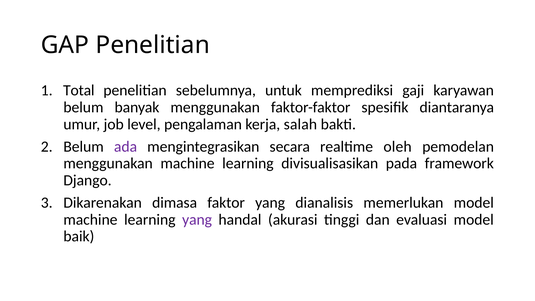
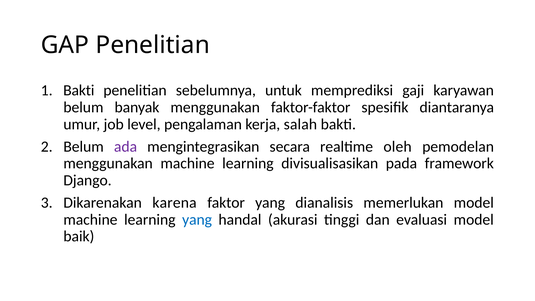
Total at (79, 90): Total -> Bakti
dimasa: dimasa -> karena
yang at (197, 220) colour: purple -> blue
